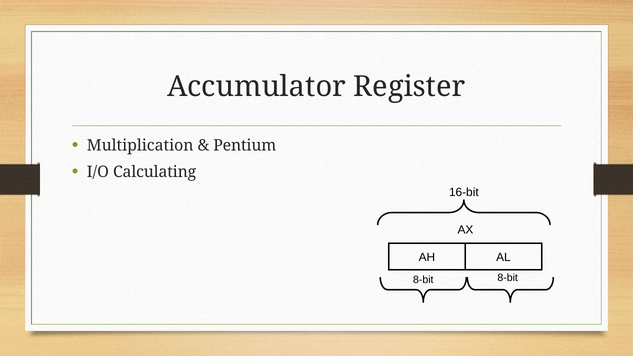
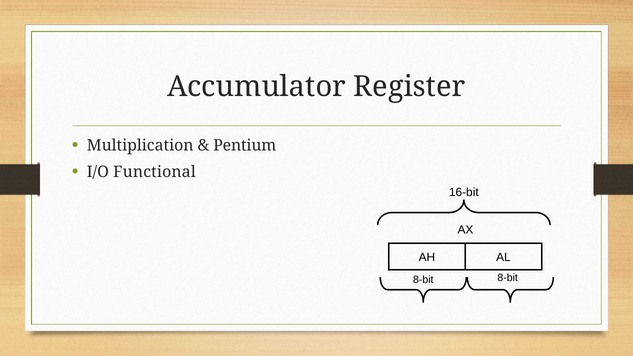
Calculating: Calculating -> Functional
